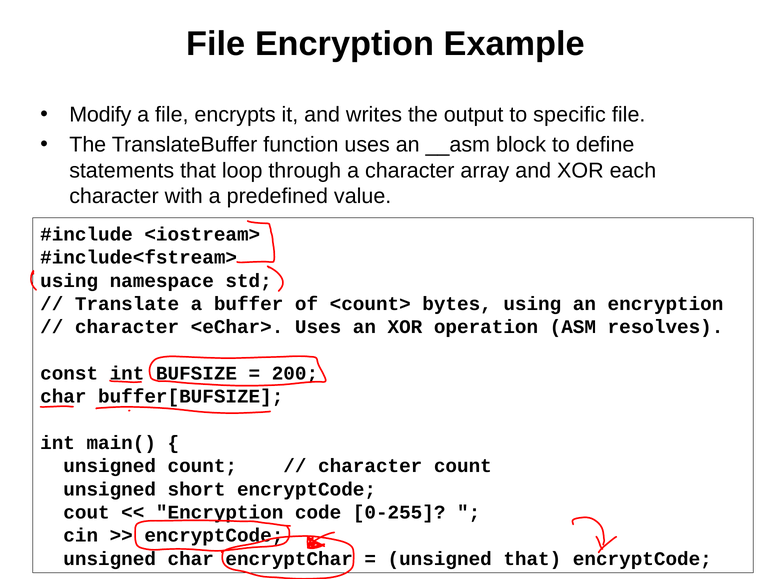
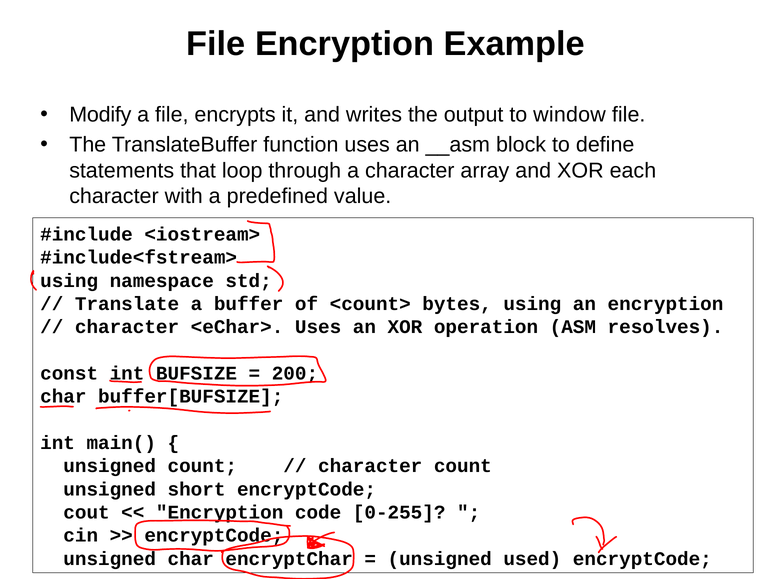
specific: specific -> window
unsigned that: that -> used
